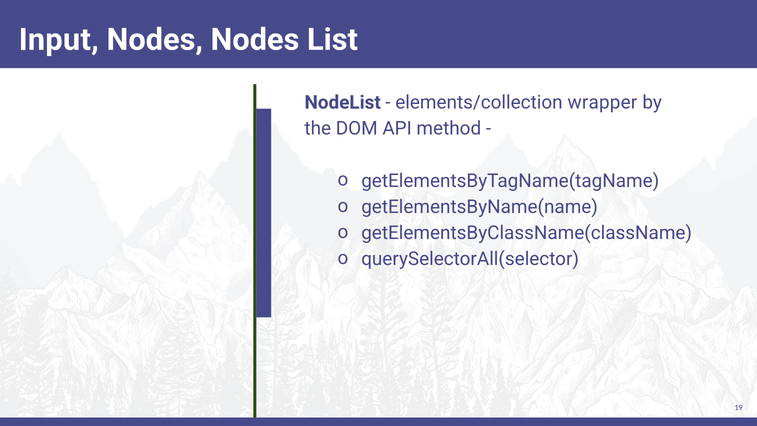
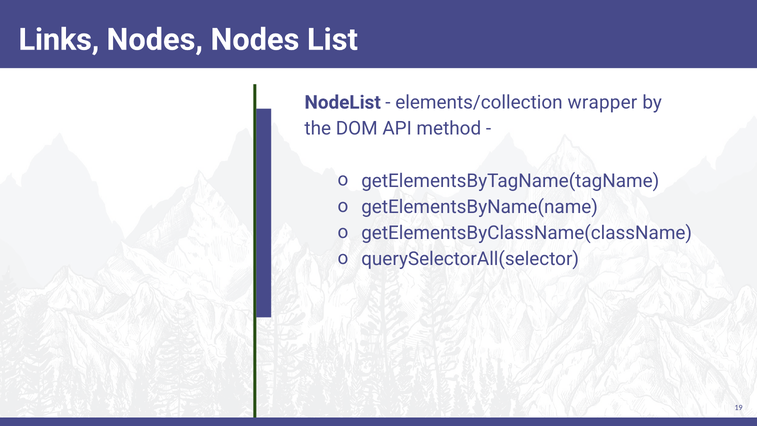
Input: Input -> Links
